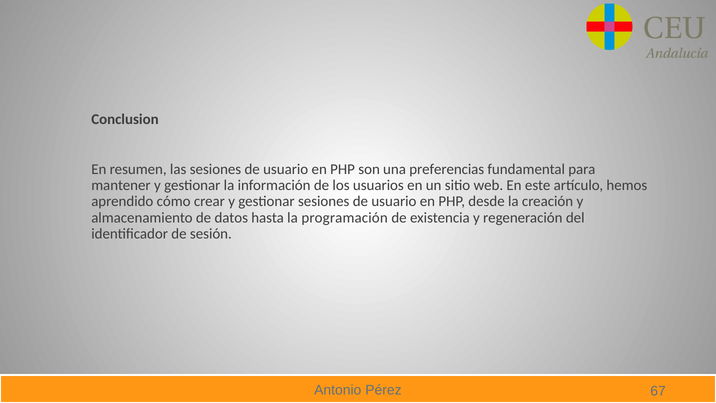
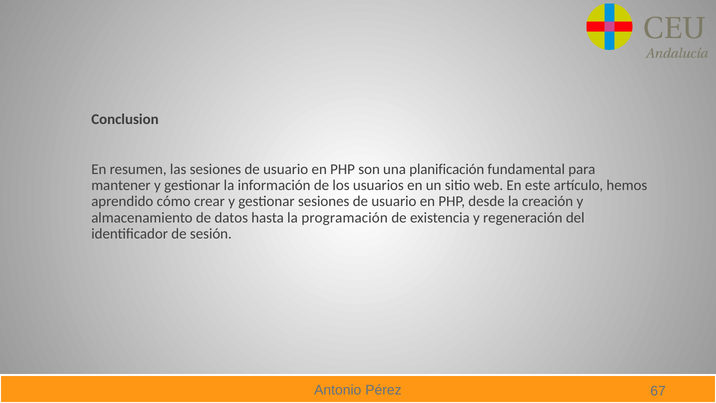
preferencias: preferencias -> planificación
